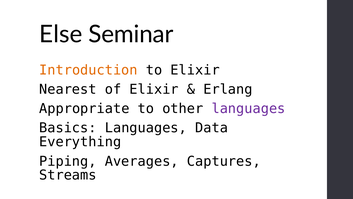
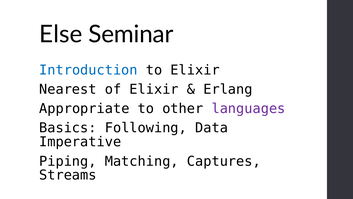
Introduction colour: orange -> blue
Basics Languages: Languages -> Following
Everything: Everything -> Imperative
Averages: Averages -> Matching
